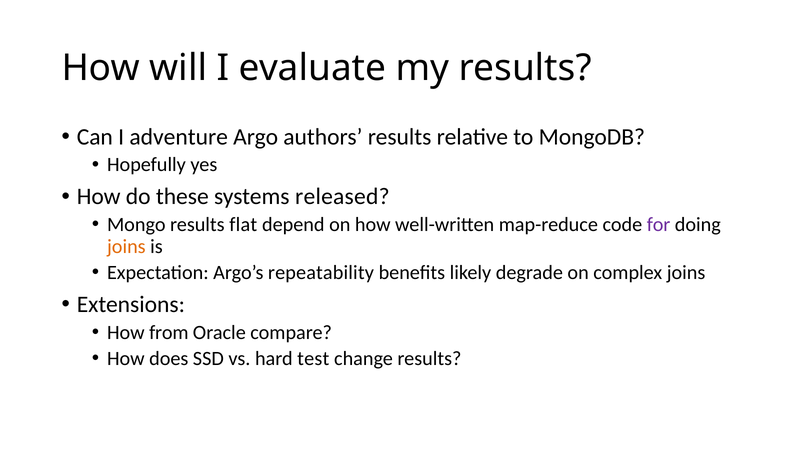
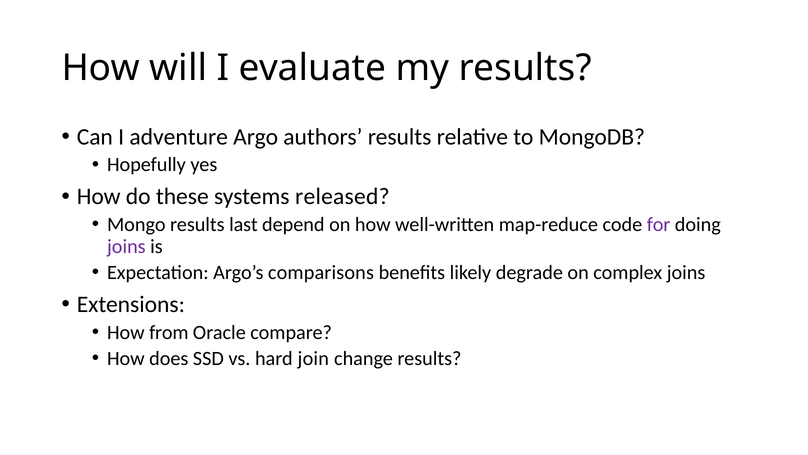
flat: flat -> last
joins at (126, 246) colour: orange -> purple
repeatability: repeatability -> comparisons
test: test -> join
